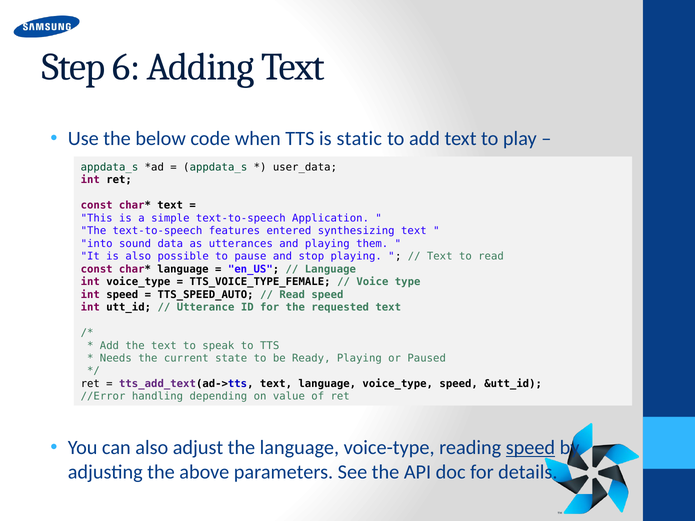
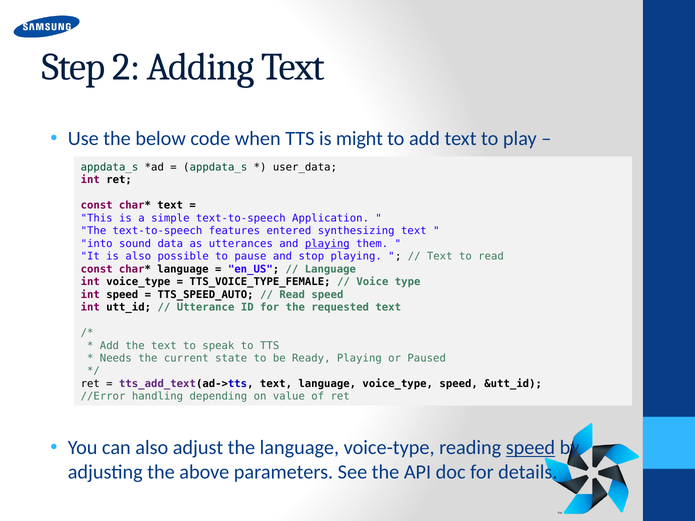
6: 6 -> 2
static: static -> might
playing at (327, 244) underline: none -> present
